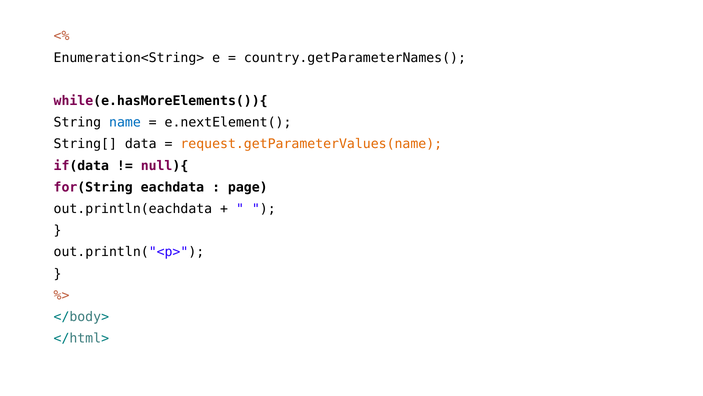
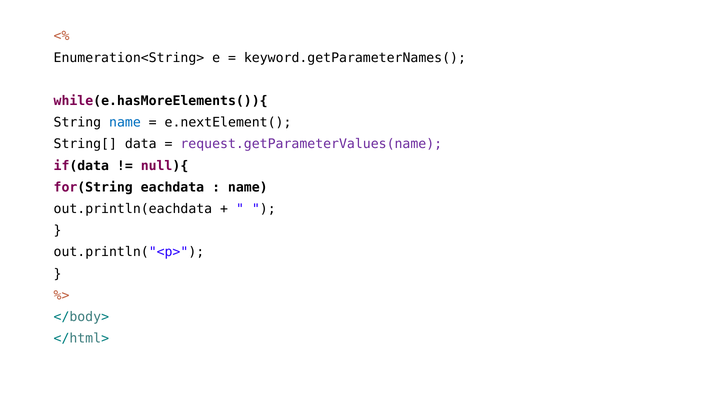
country.getParameterNames(: country.getParameterNames( -> keyword.getParameterNames(
request.getParameterValues(name colour: orange -> purple
page at (248, 187): page -> name
